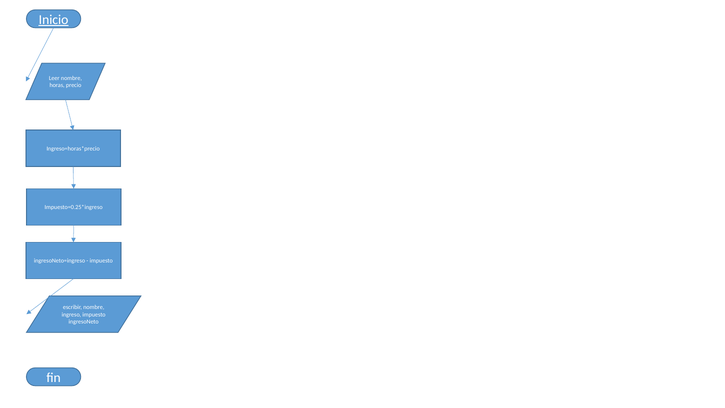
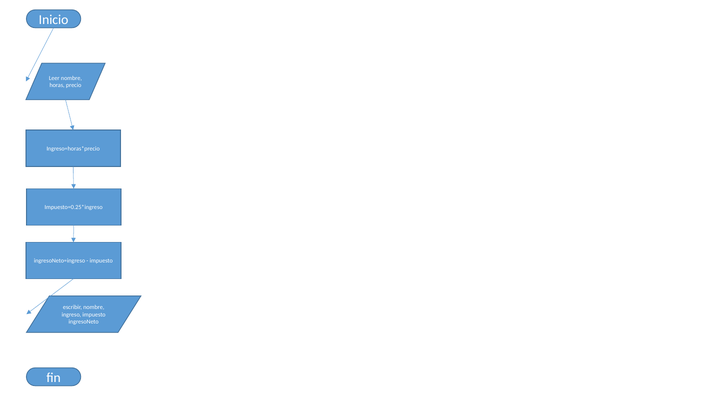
Inicio underline: present -> none
